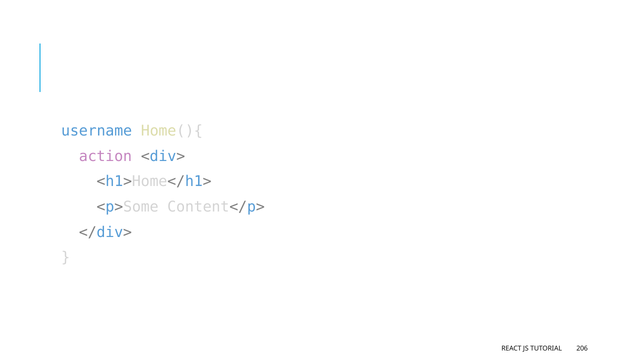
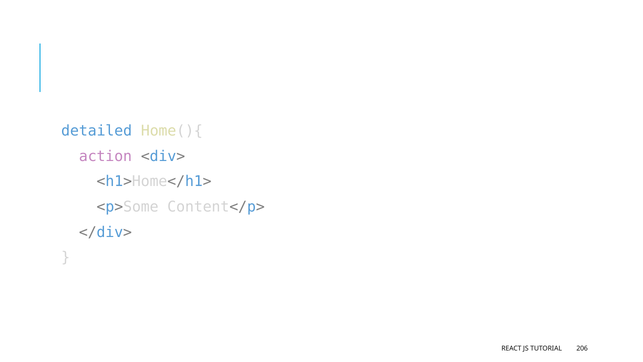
username: username -> detailed
